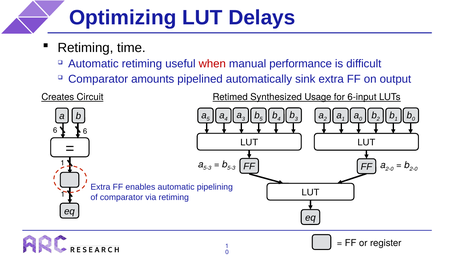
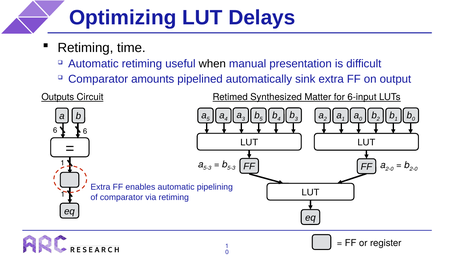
when colour: red -> black
performance: performance -> presentation
Creates: Creates -> Outputs
Usage: Usage -> Matter
